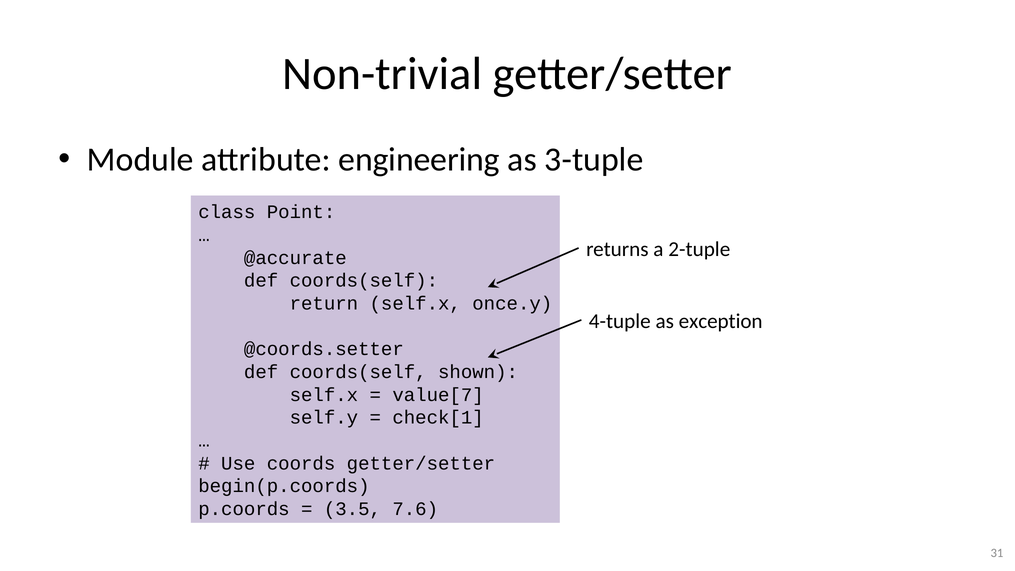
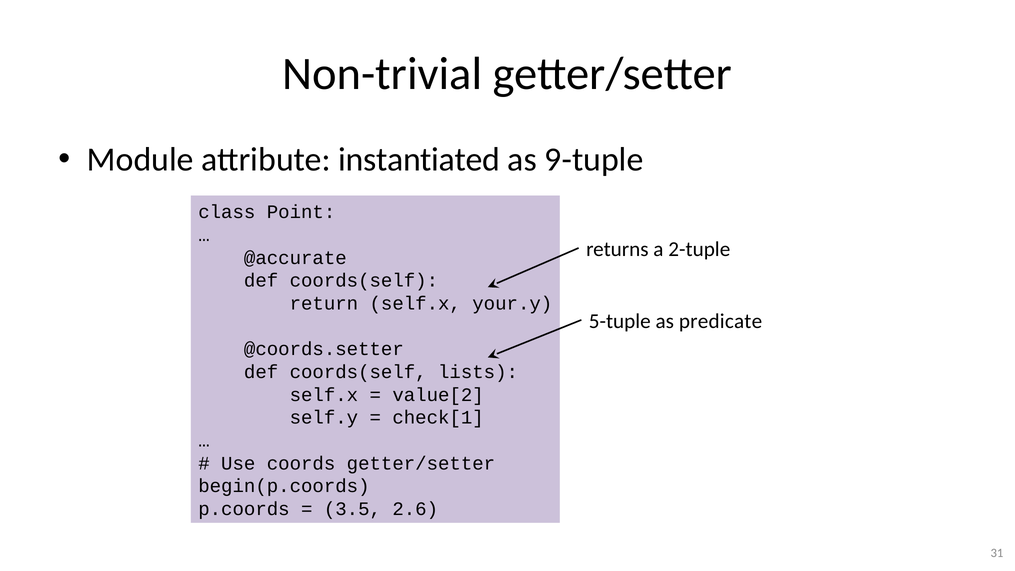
engineering: engineering -> instantiated
3-tuple: 3-tuple -> 9-tuple
once.y: once.y -> your.y
4-tuple: 4-tuple -> 5-tuple
exception: exception -> predicate
shown: shown -> lists
value[7: value[7 -> value[2
7.6: 7.6 -> 2.6
